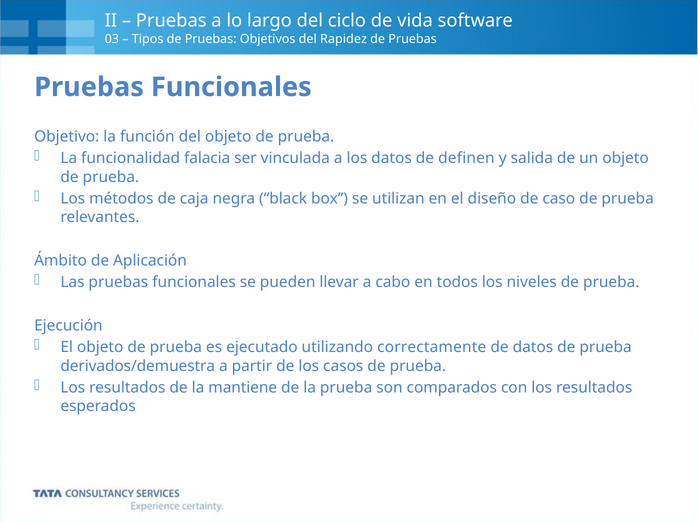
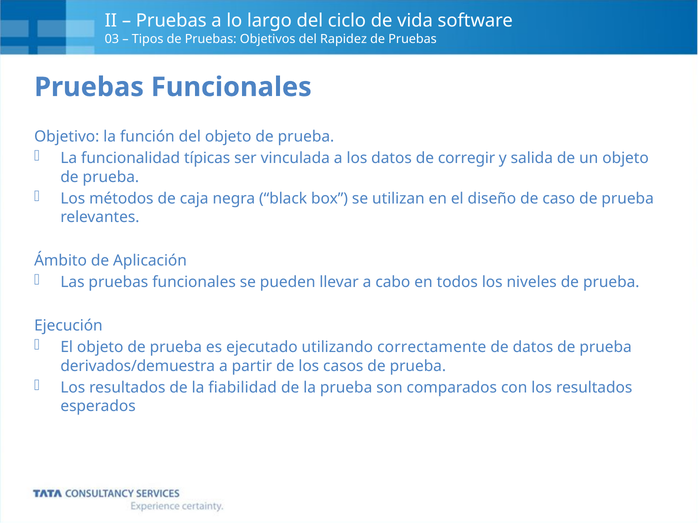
falacia: falacia -> típicas
definen: definen -> corregir
mantiene: mantiene -> fiabilidad
